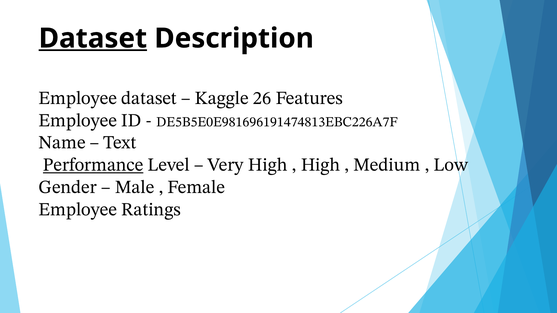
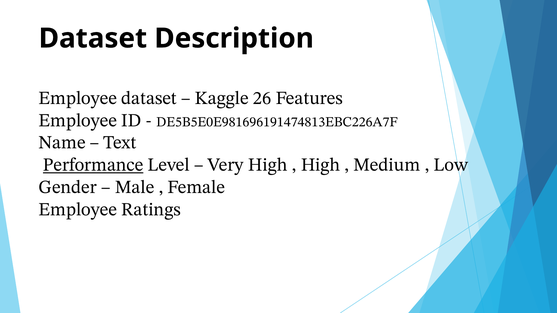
Dataset at (93, 38) underline: present -> none
